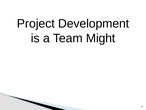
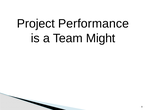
Development: Development -> Performance
